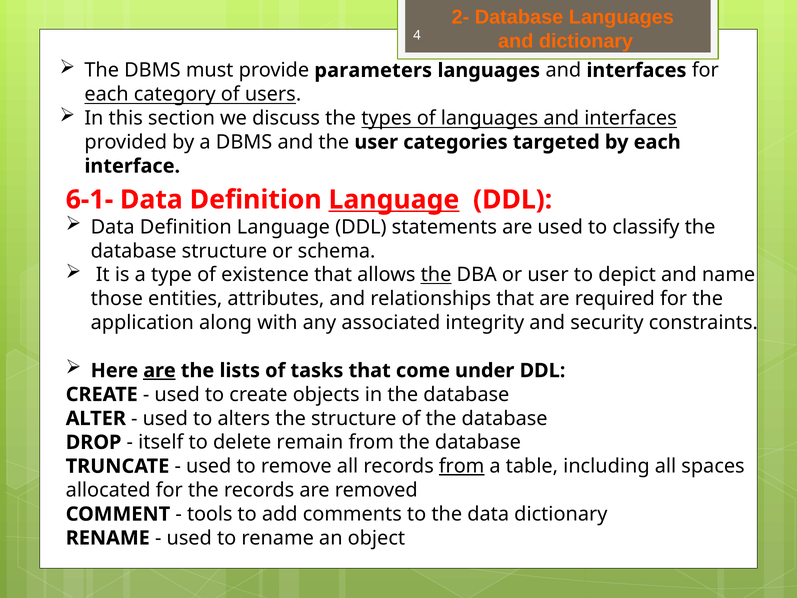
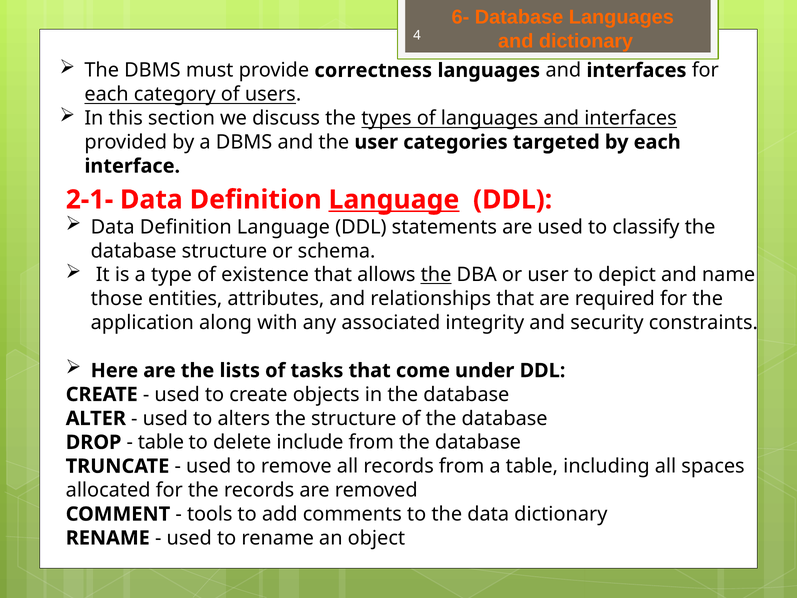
2-: 2- -> 6-
parameters: parameters -> correctness
6-1-: 6-1- -> 2-1-
are at (159, 370) underline: present -> none
itself at (161, 442): itself -> table
remain: remain -> include
from at (462, 466) underline: present -> none
